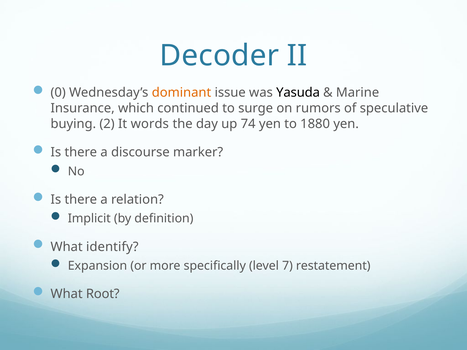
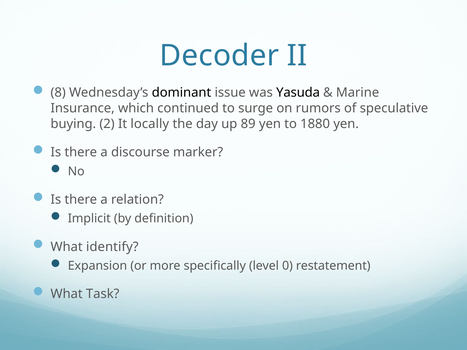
0: 0 -> 8
dominant colour: orange -> black
words: words -> locally
74: 74 -> 89
7: 7 -> 0
Root: Root -> Task
